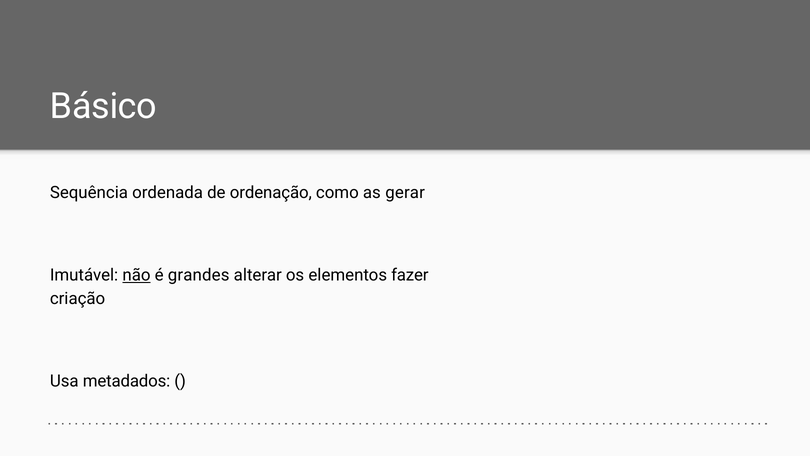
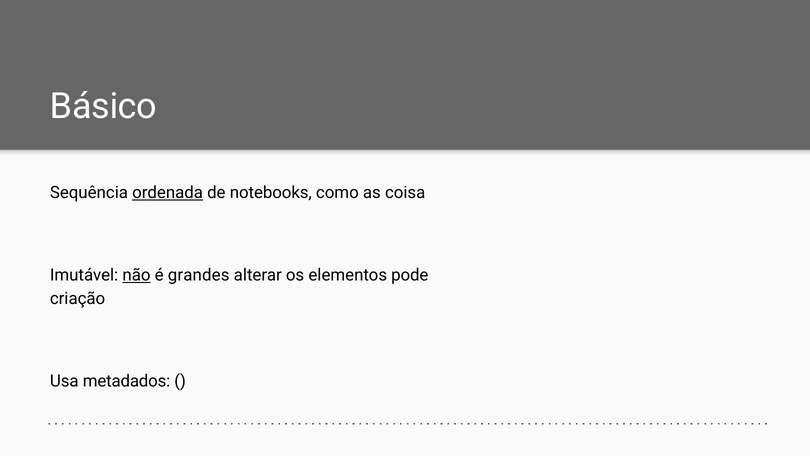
ordenada underline: none -> present
ordenação: ordenação -> notebooks
gerar: gerar -> coisa
fazer: fazer -> pode
